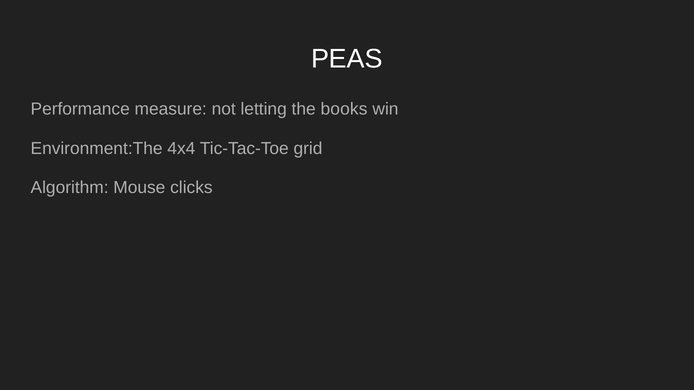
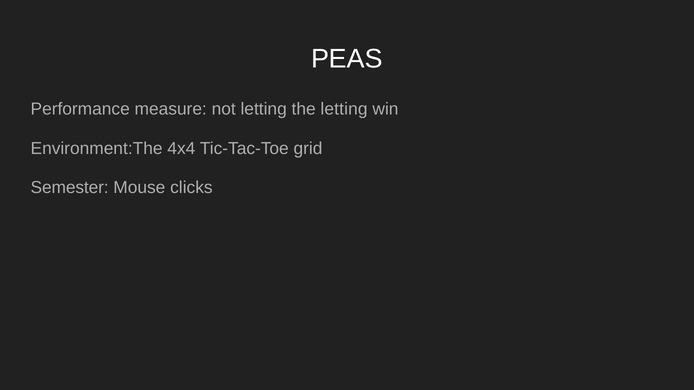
the books: books -> letting
Algorithm: Algorithm -> Semester
